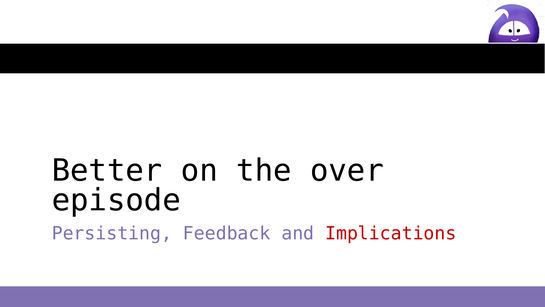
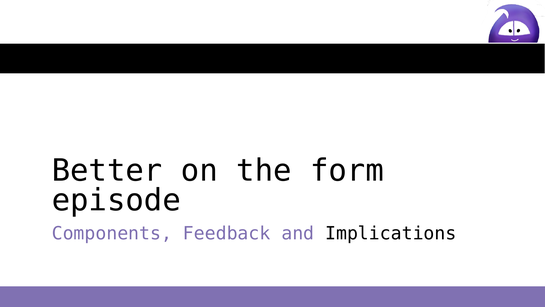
over: over -> form
Persisting: Persisting -> Components
Implications colour: red -> black
